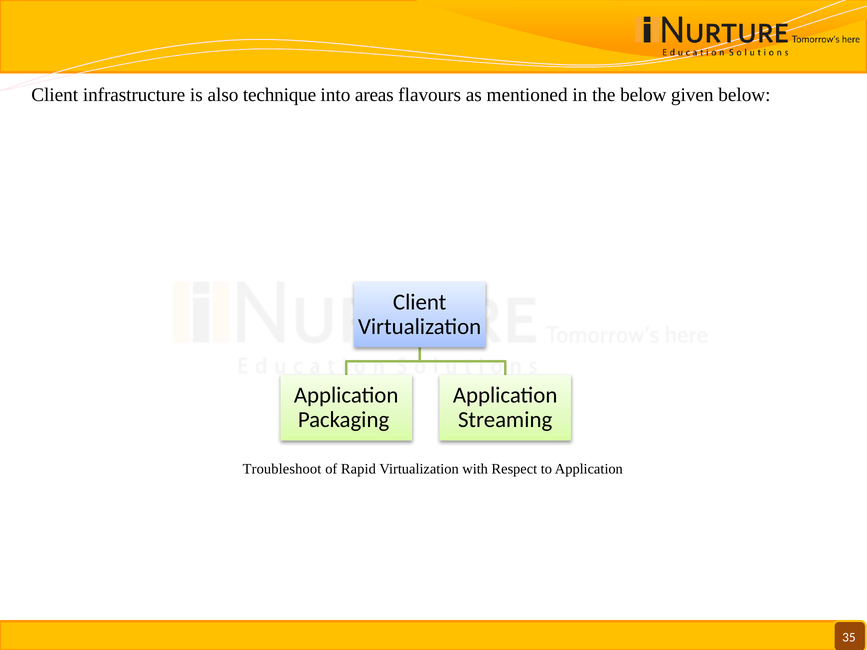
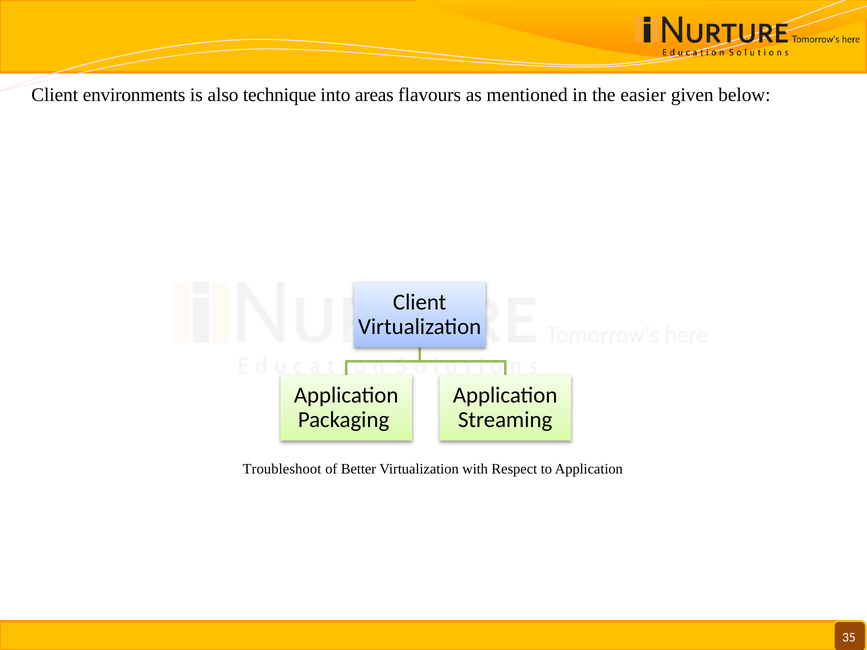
infrastructure: infrastructure -> environments
the below: below -> easier
Rapid: Rapid -> Better
